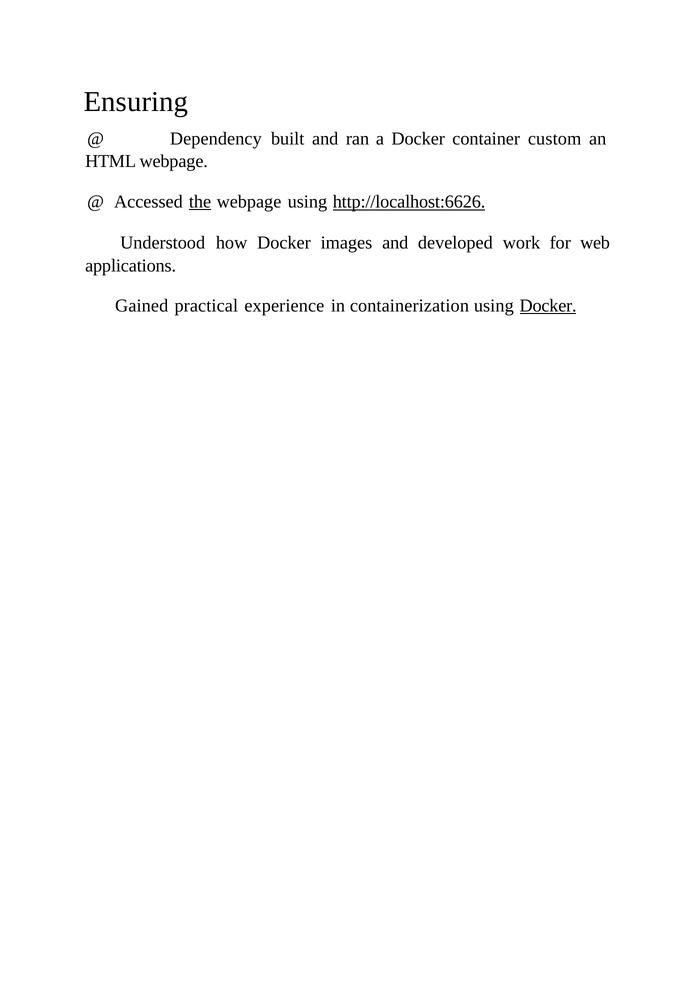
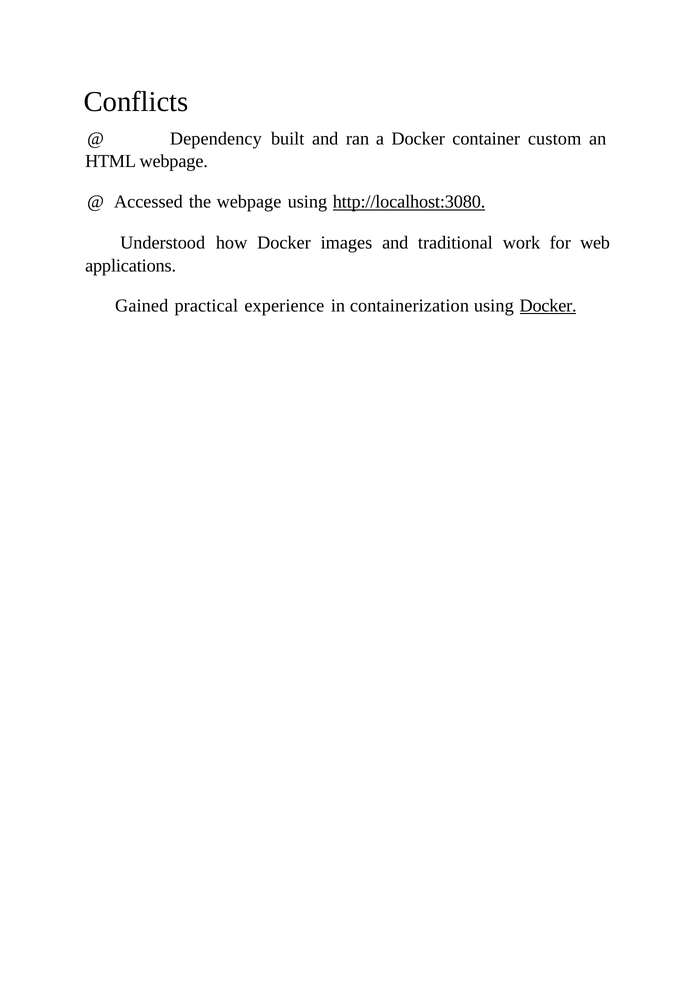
Ensuring: Ensuring -> Conflicts
the underline: present -> none
http://localhost:6626: http://localhost:6626 -> http://localhost:3080
developed: developed -> traditional
